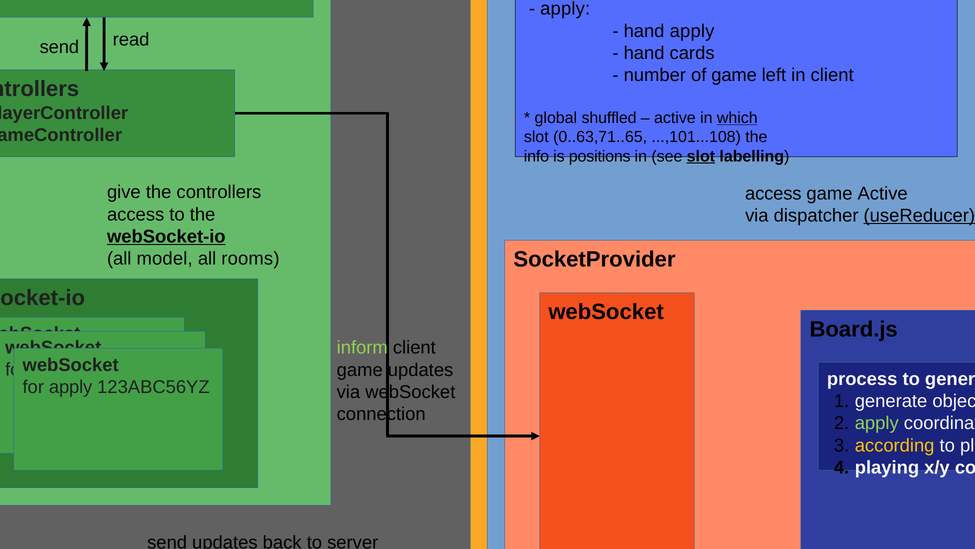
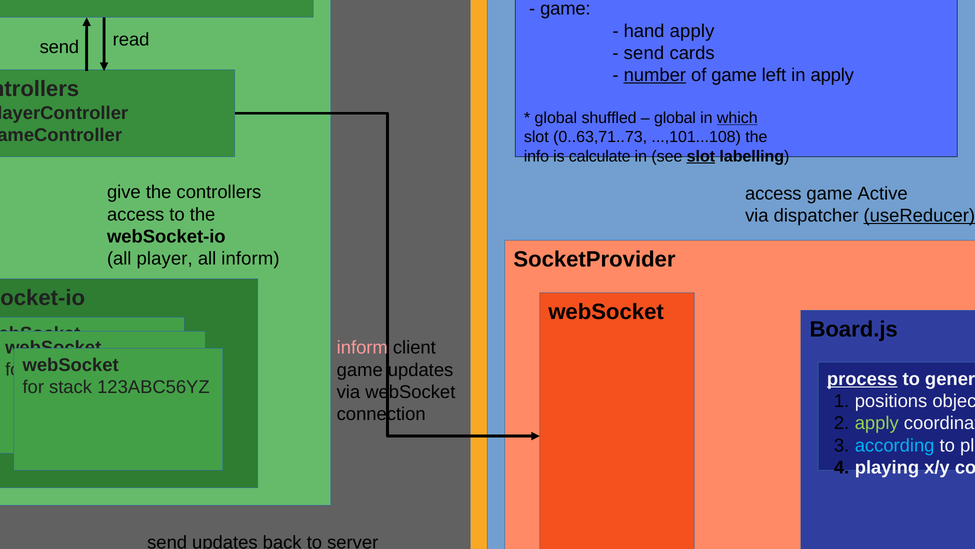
apply at (565, 9): apply -> game
hand at (644, 53): hand -> send
number underline: none -> present
in client: client -> apply
active at (675, 118): active -> global
0..63,71..65: 0..63,71..65 -> 0..63,71..73
positions: positions -> calculate
webSocket-io at (166, 236) underline: present -> none
all model: model -> player
all rooms: rooms -> inform
inform at (362, 347) colour: light green -> pink
process underline: none -> present
for apply: apply -> stack
generate at (891, 401): generate -> positions
according colour: yellow -> light blue
